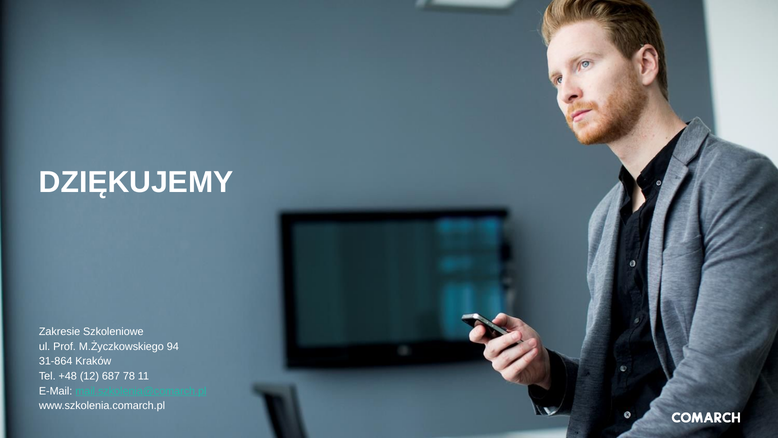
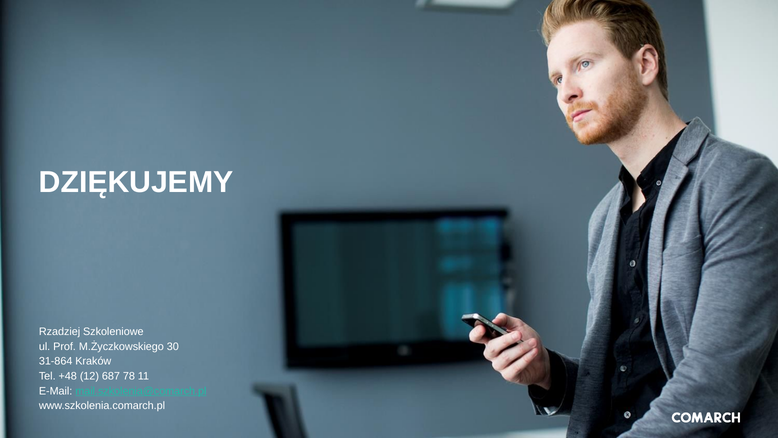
Zakresie: Zakresie -> Rzadziej
94: 94 -> 30
